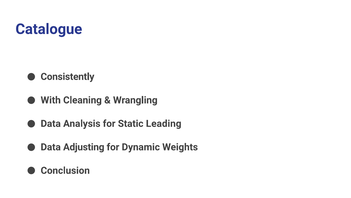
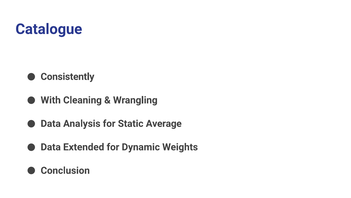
Leading: Leading -> Average
Adjusting: Adjusting -> Extended
